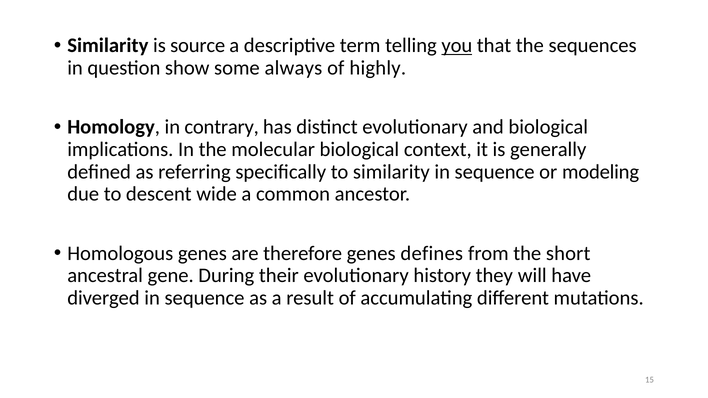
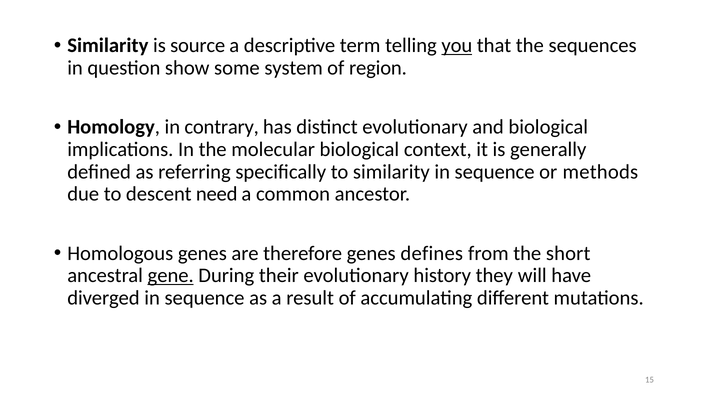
always: always -> system
highly: highly -> region
modeling: modeling -> methods
wide: wide -> need
gene underline: none -> present
